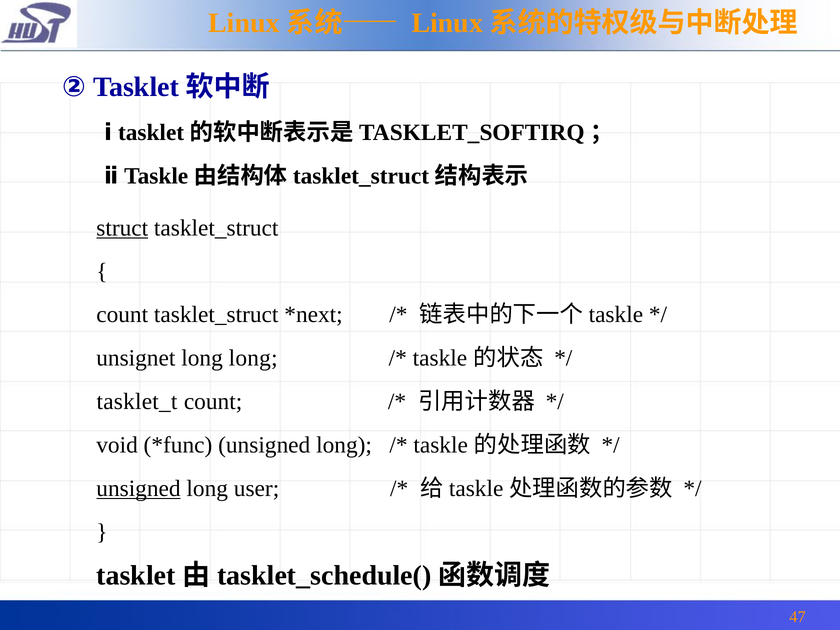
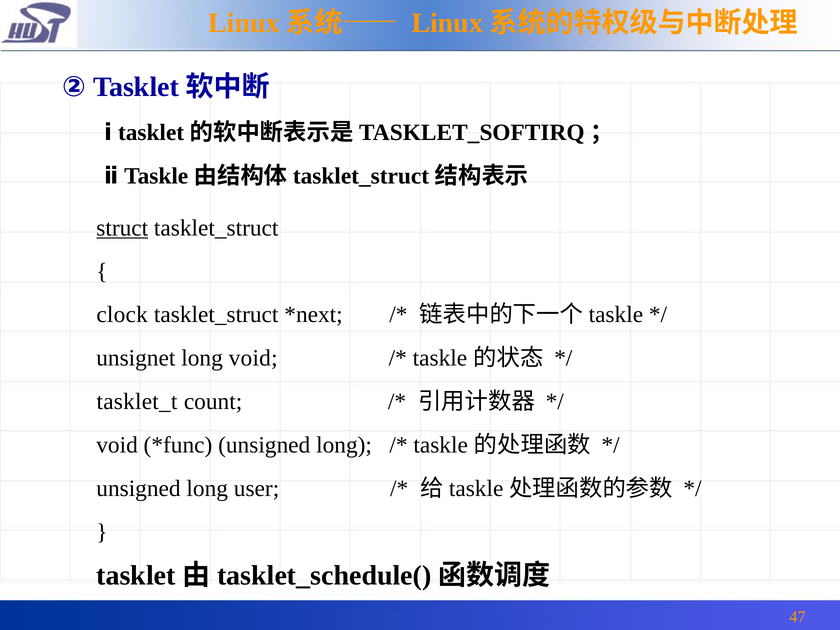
count at (122, 315): count -> clock
long long: long -> void
unsigned at (138, 488) underline: present -> none
